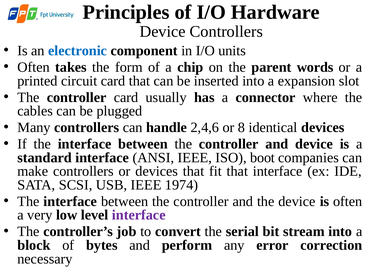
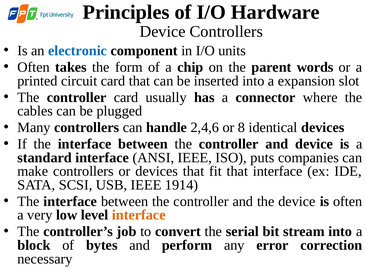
boot: boot -> puts
1974: 1974 -> 1914
interface at (139, 215) colour: purple -> orange
